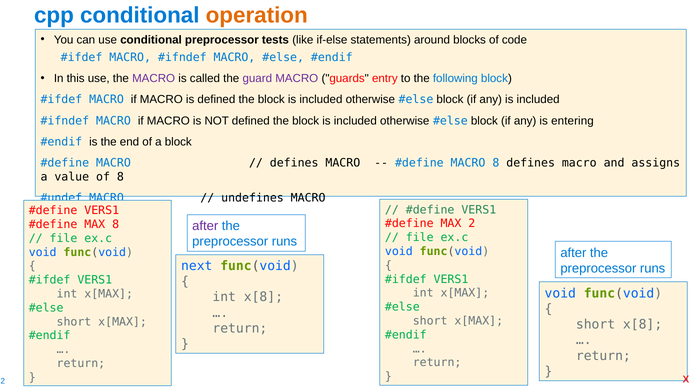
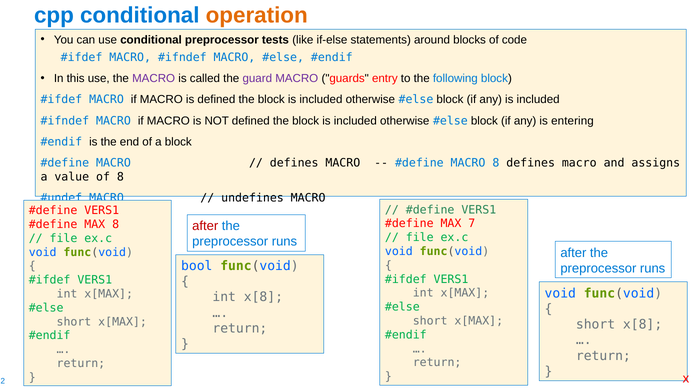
2: 2 -> 7
after at (205, 226) colour: purple -> red
next: next -> bool
